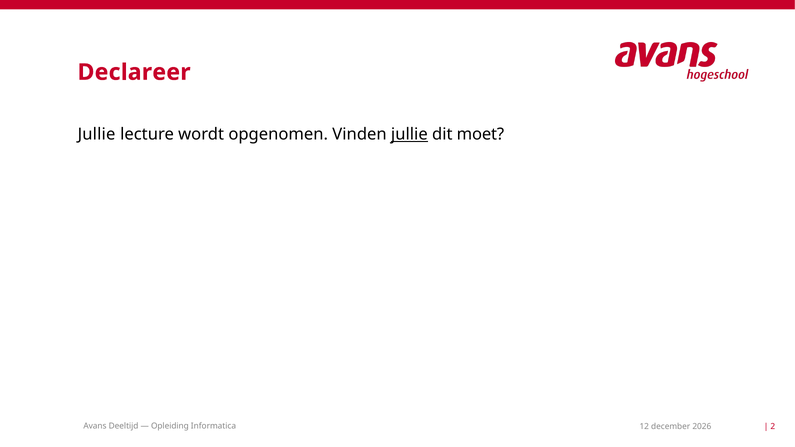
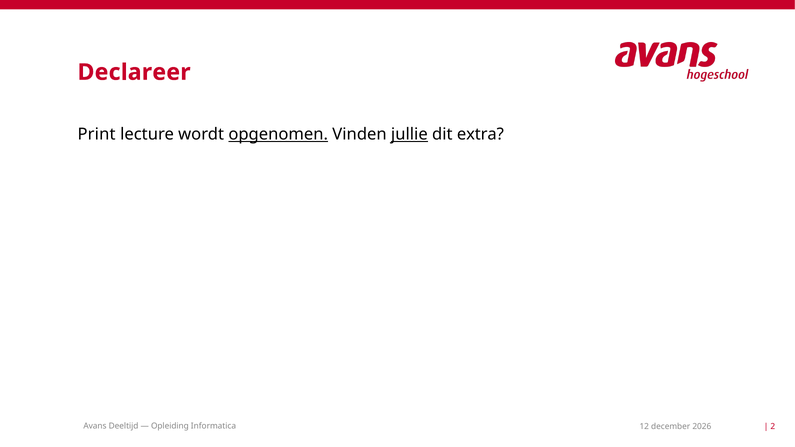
Jullie at (97, 134): Jullie -> Print
opgenomen underline: none -> present
moet: moet -> extra
